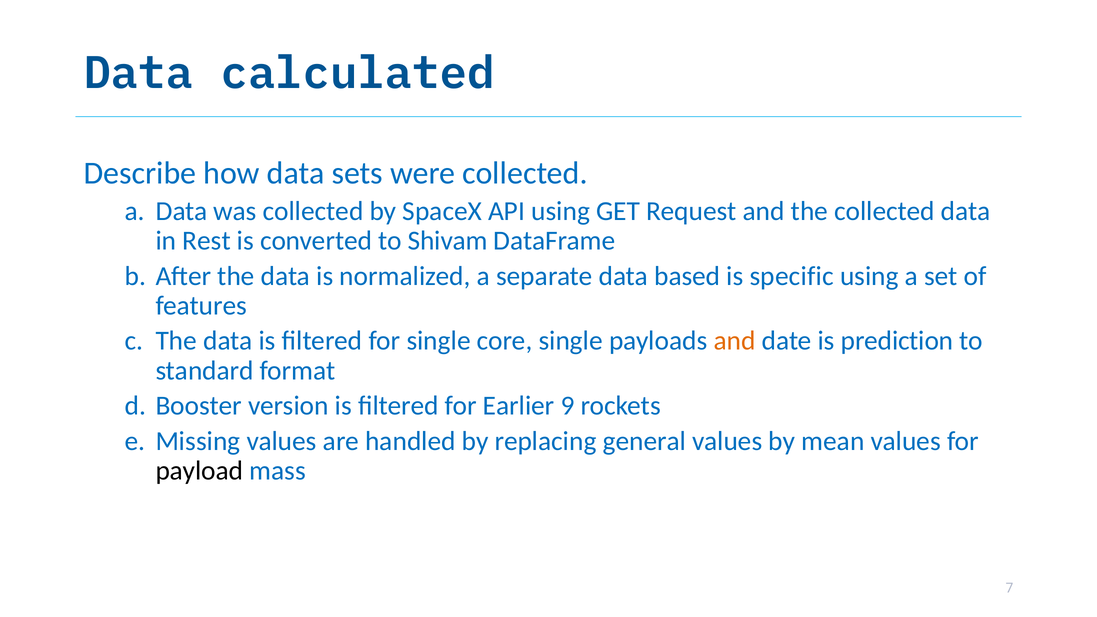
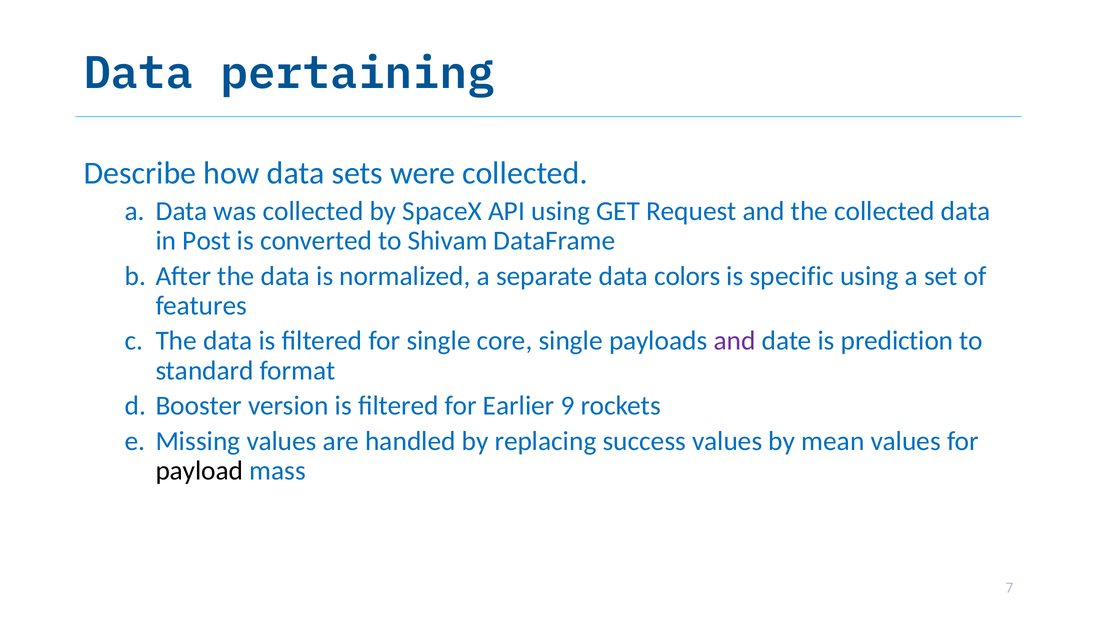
calculated: calculated -> pertaining
Rest: Rest -> Post
based: based -> colors
and at (735, 341) colour: orange -> purple
general: general -> success
